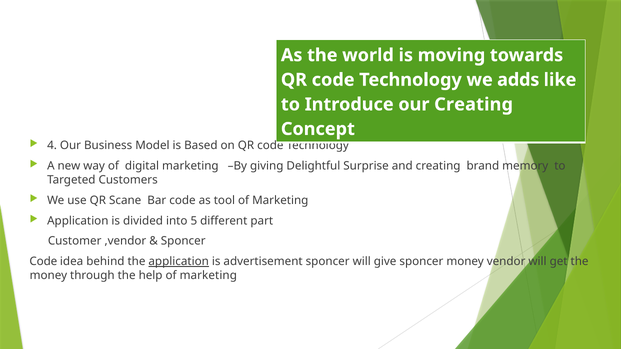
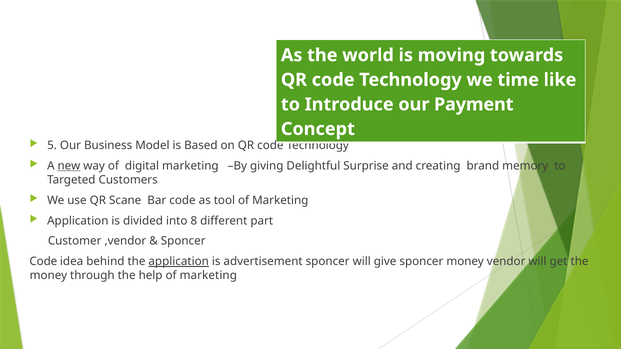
adds: adds -> time
our Creating: Creating -> Payment
4: 4 -> 5
new underline: none -> present
5: 5 -> 8
